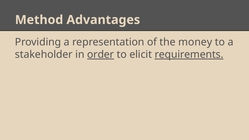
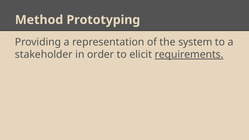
Advantages: Advantages -> Prototyping
money: money -> system
order underline: present -> none
